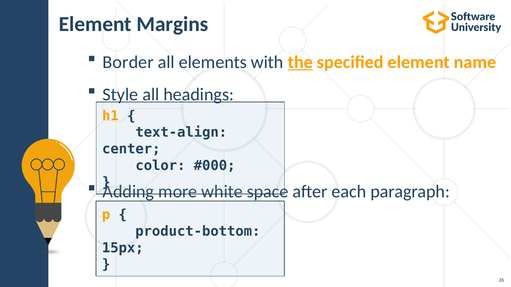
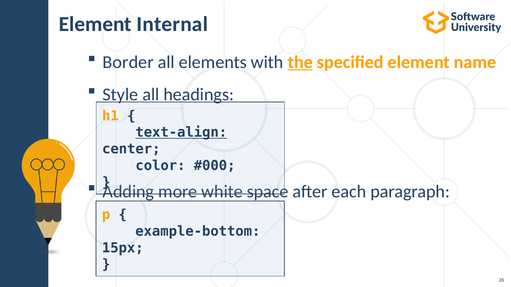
Margins: Margins -> Internal
text-align underline: none -> present
product-bottom: product-bottom -> example-bottom
